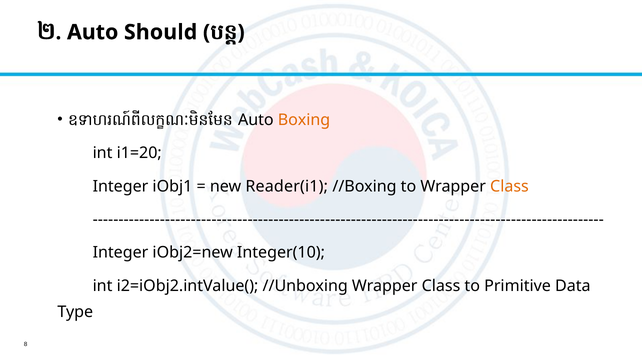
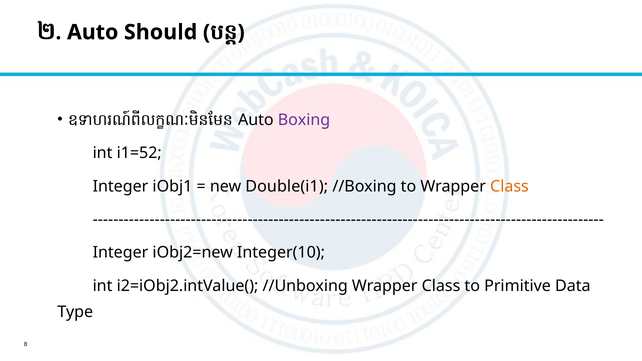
Boxing colour: orange -> purple
i1=20: i1=20 -> i1=52
Reader(i1: Reader(i1 -> Double(i1
